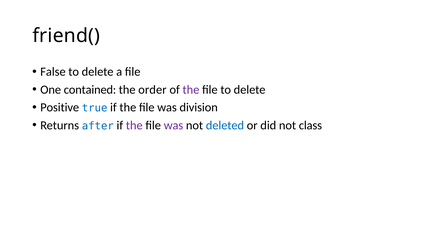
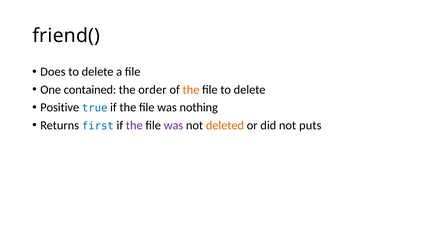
False: False -> Does
the at (191, 89) colour: purple -> orange
division: division -> nothing
after: after -> first
deleted colour: blue -> orange
class: class -> puts
